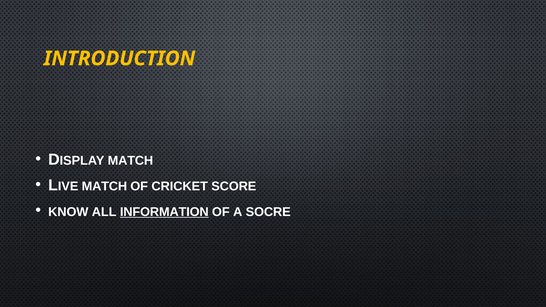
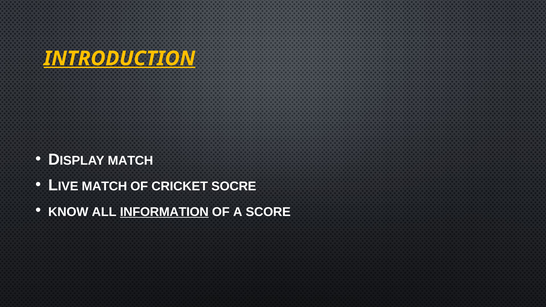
INTRODUCTION underline: none -> present
SCORE: SCORE -> SOCRE
SOCRE: SOCRE -> SCORE
